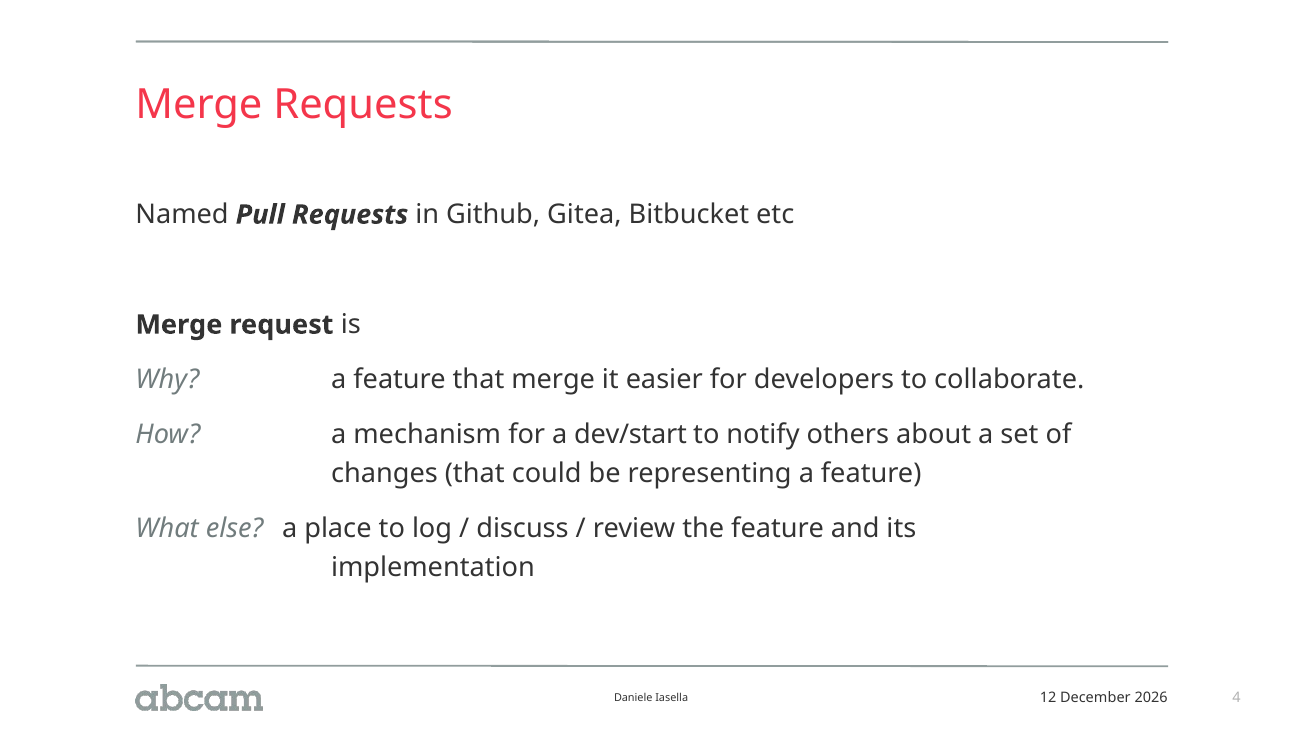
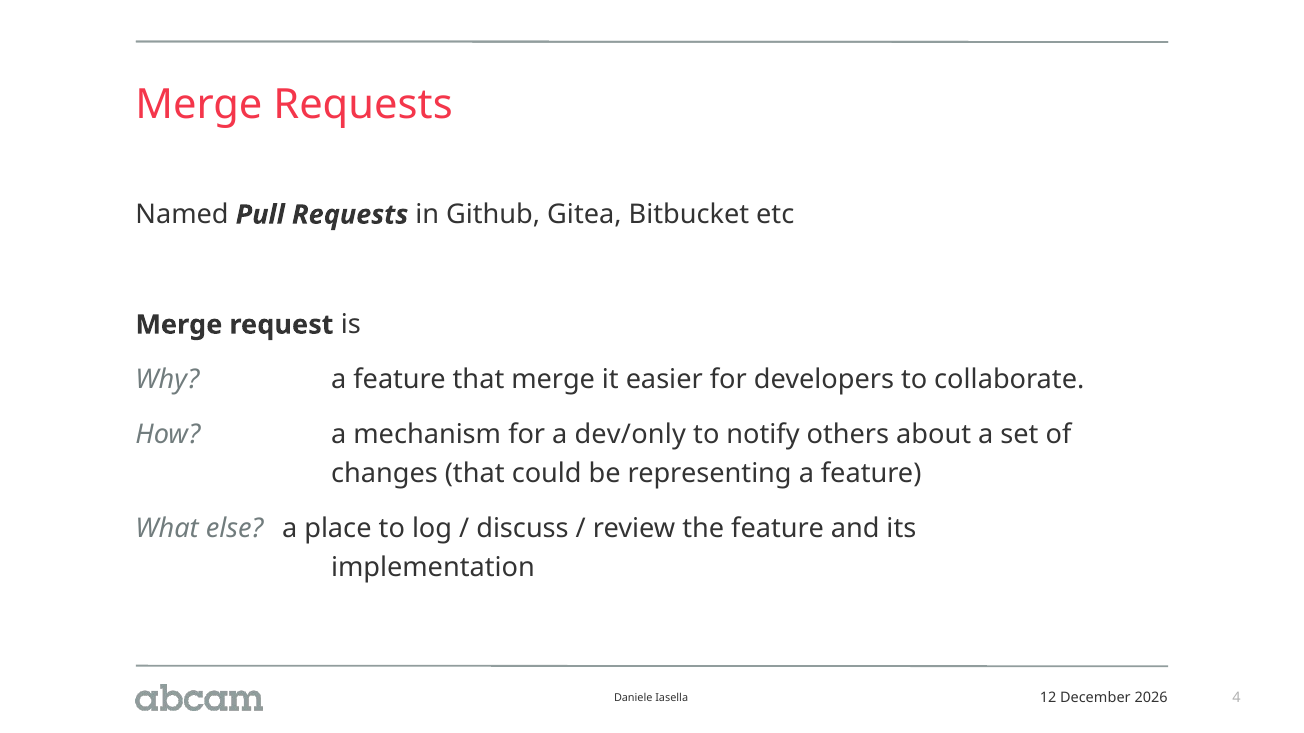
dev/start: dev/start -> dev/only
